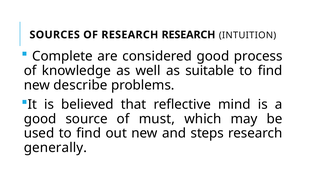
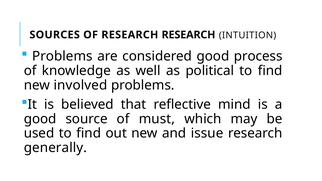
Complete at (62, 56): Complete -> Problems
suitable: suitable -> political
describe: describe -> involved
steps: steps -> issue
